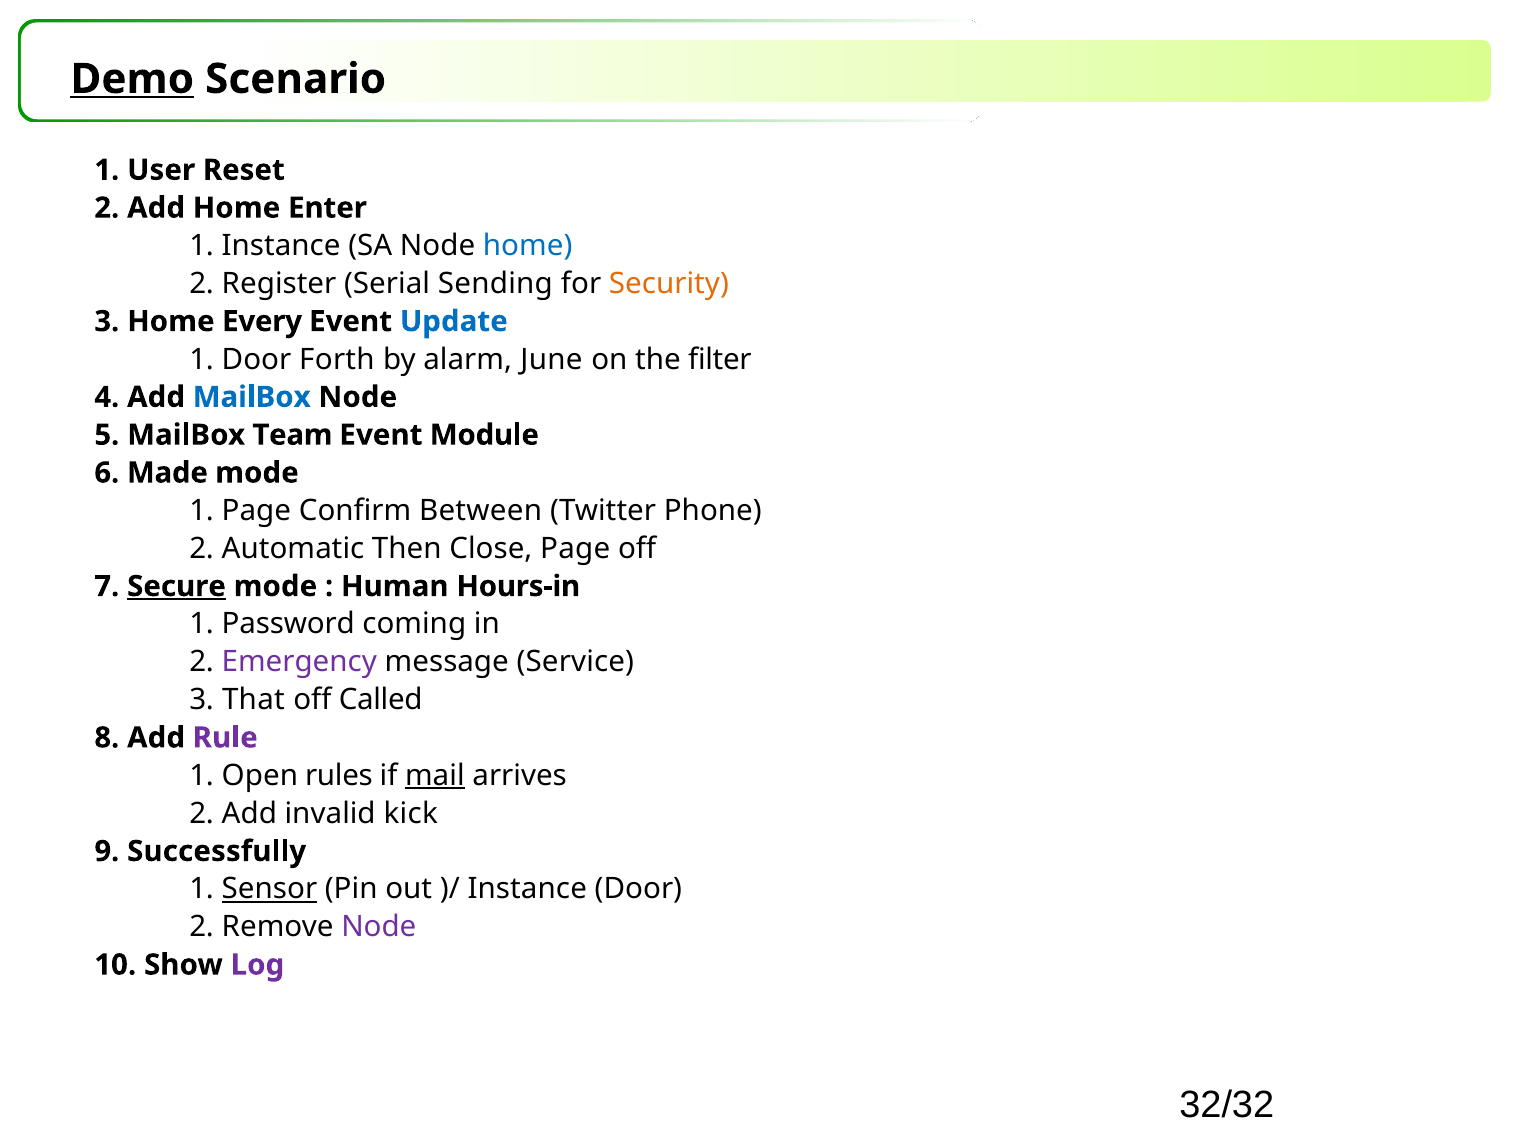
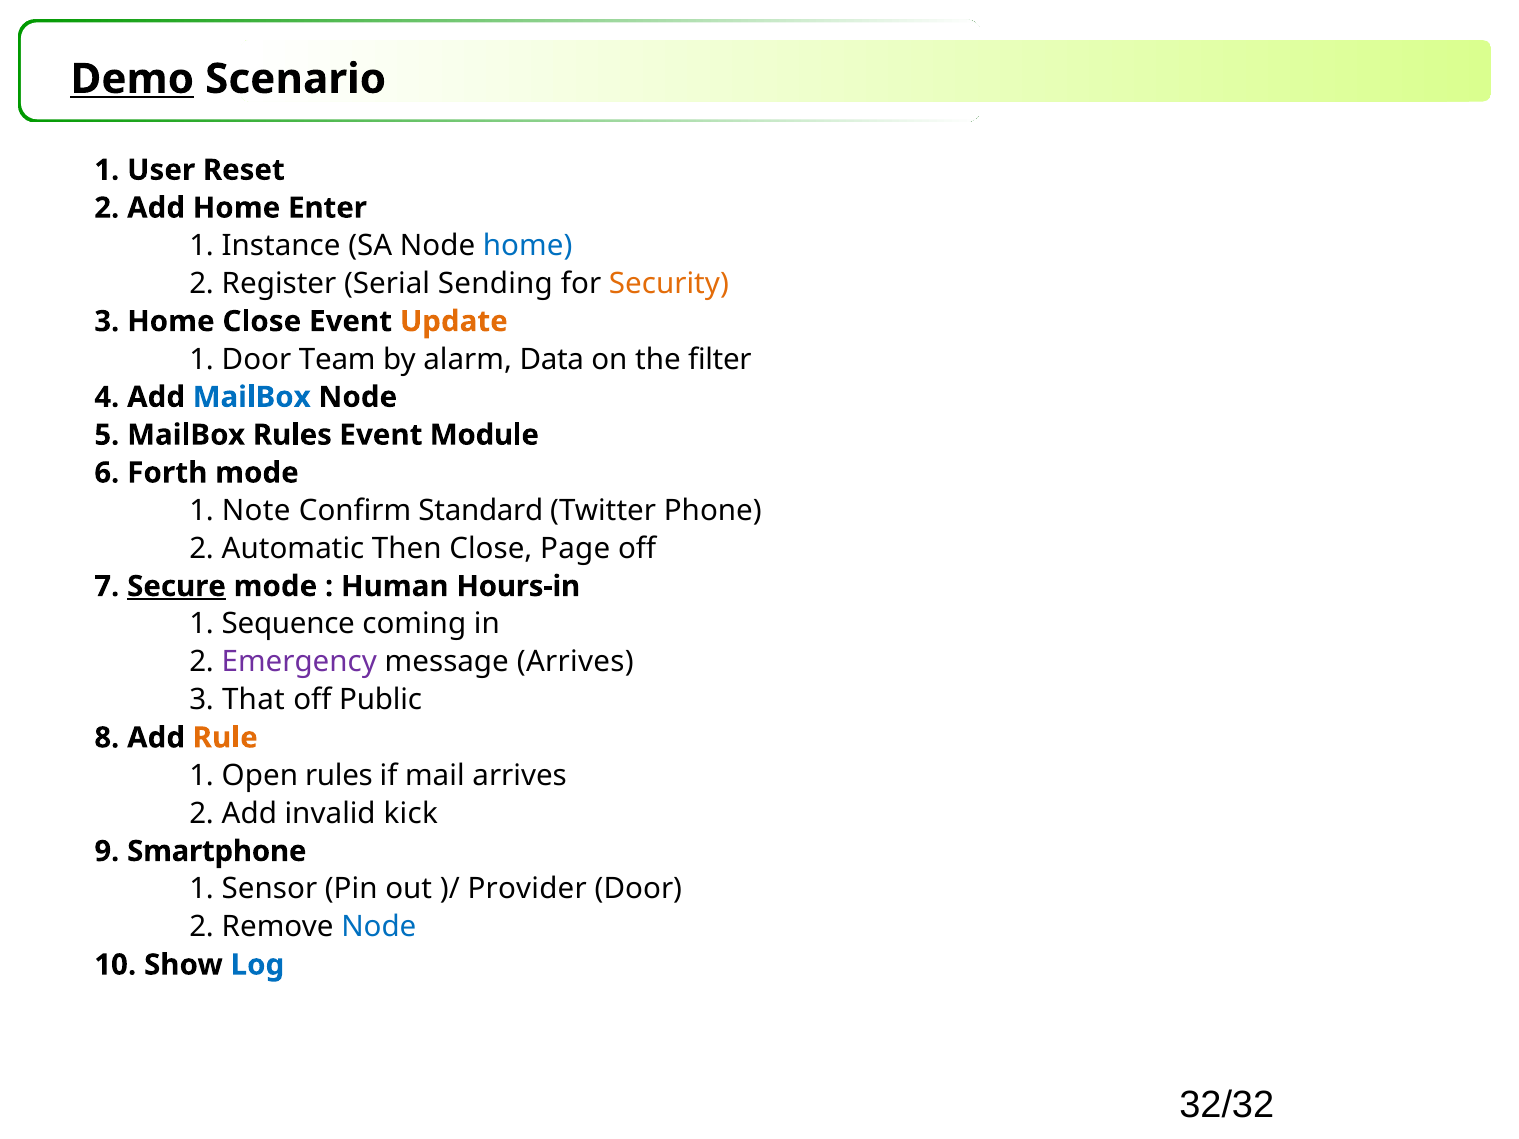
Home Every: Every -> Close
Update colour: blue -> orange
Forth: Forth -> Team
June: June -> Data
MailBox Team: Team -> Rules
Made: Made -> Forth
1 Page: Page -> Note
Between: Between -> Standard
Password: Password -> Sequence
message Service: Service -> Arrives
Called: Called -> Public
Rule colour: purple -> orange
mail underline: present -> none
Successfully: Successfully -> Smartphone
Sensor underline: present -> none
Instance at (527, 889): Instance -> Provider
Node at (379, 927) colour: purple -> blue
Log colour: purple -> blue
